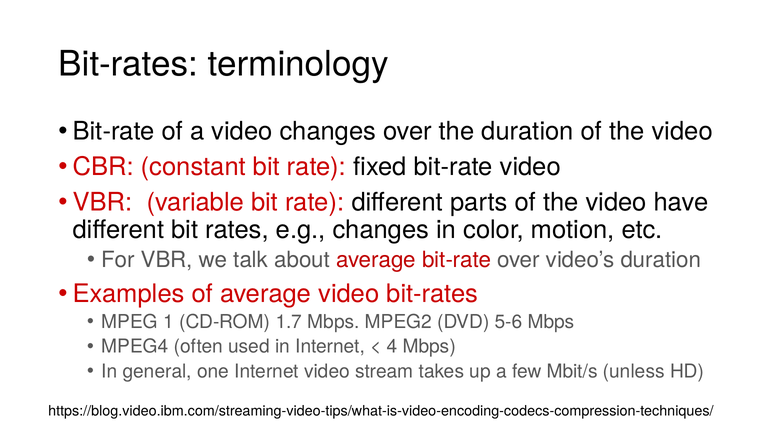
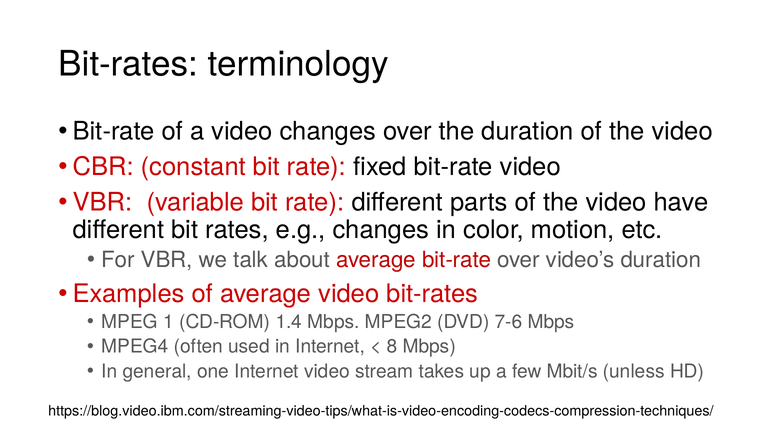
1.7: 1.7 -> 1.4
5-6: 5-6 -> 7-6
4: 4 -> 8
